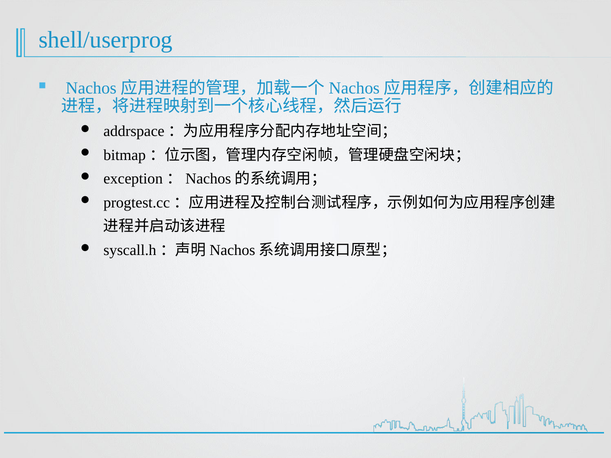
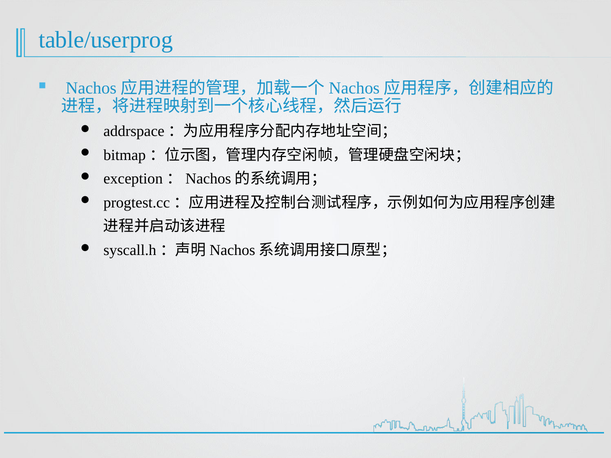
shell/userprog: shell/userprog -> table/userprog
